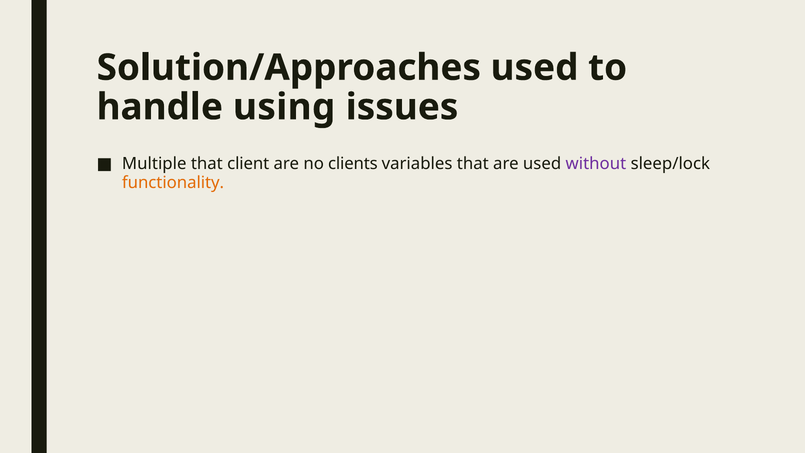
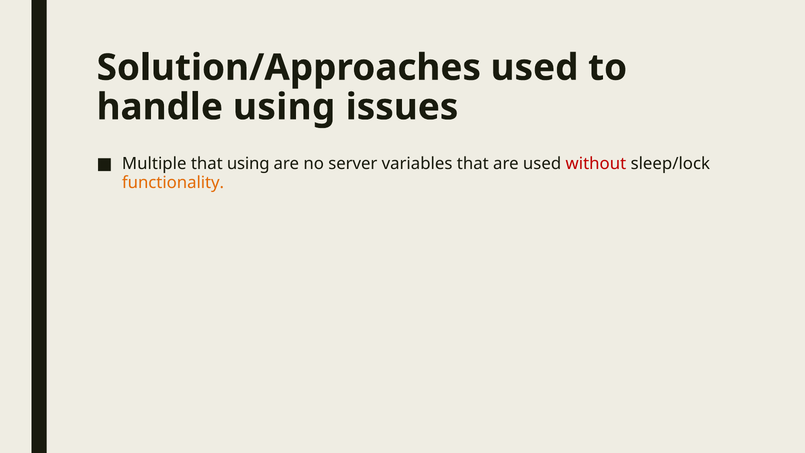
that client: client -> using
clients: clients -> server
without colour: purple -> red
